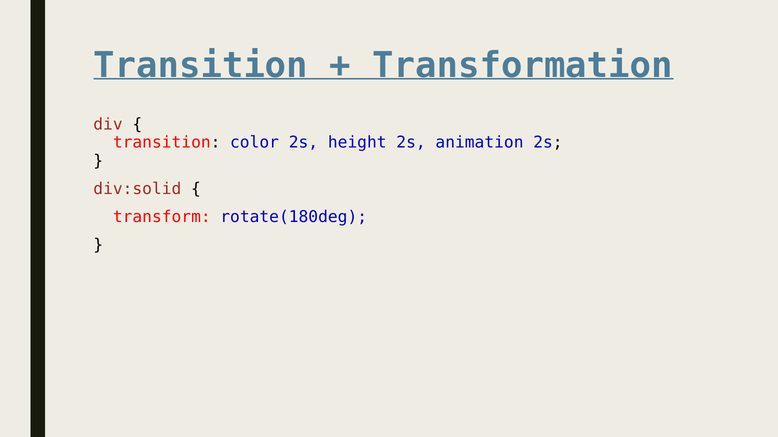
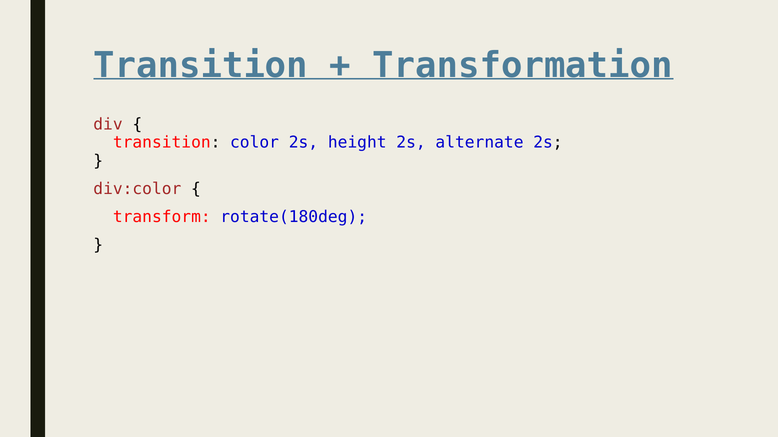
animation: animation -> alternate
div:solid: div:solid -> div:color
